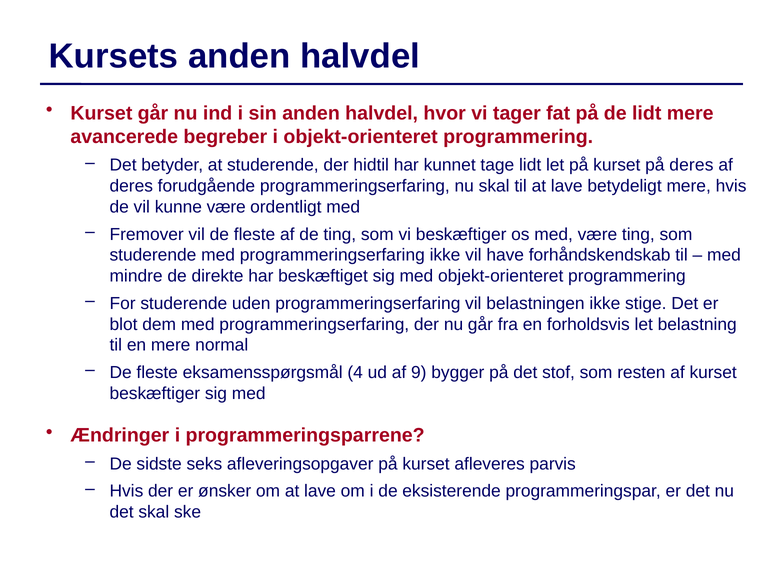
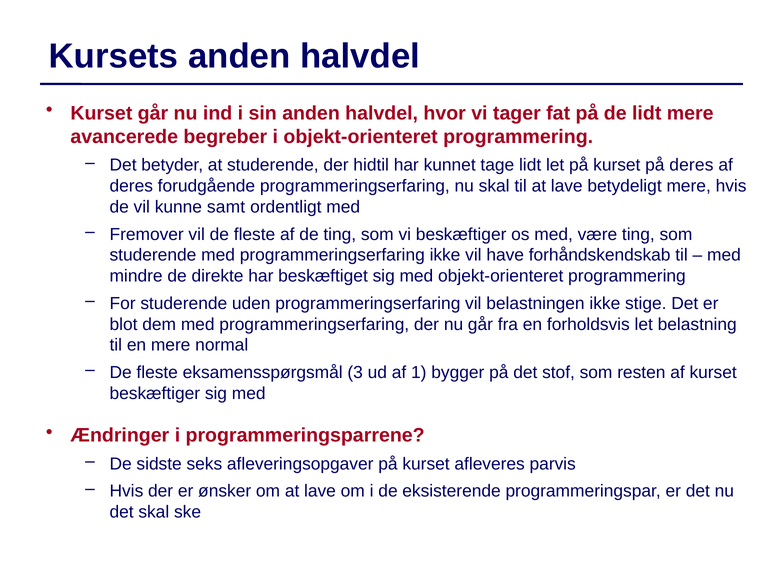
kunne være: være -> samt
4: 4 -> 3
9: 9 -> 1
